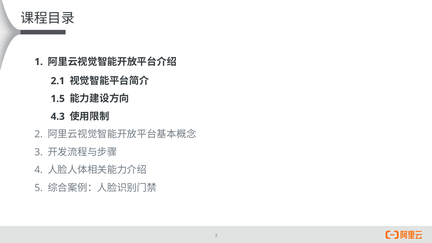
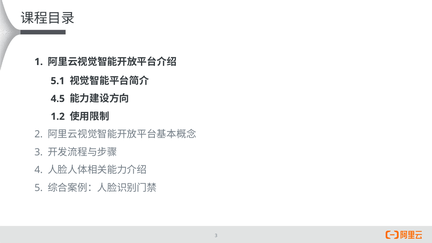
2.1: 2.1 -> 5.1
1.5: 1.5 -> 4.5
4.3: 4.3 -> 1.2
